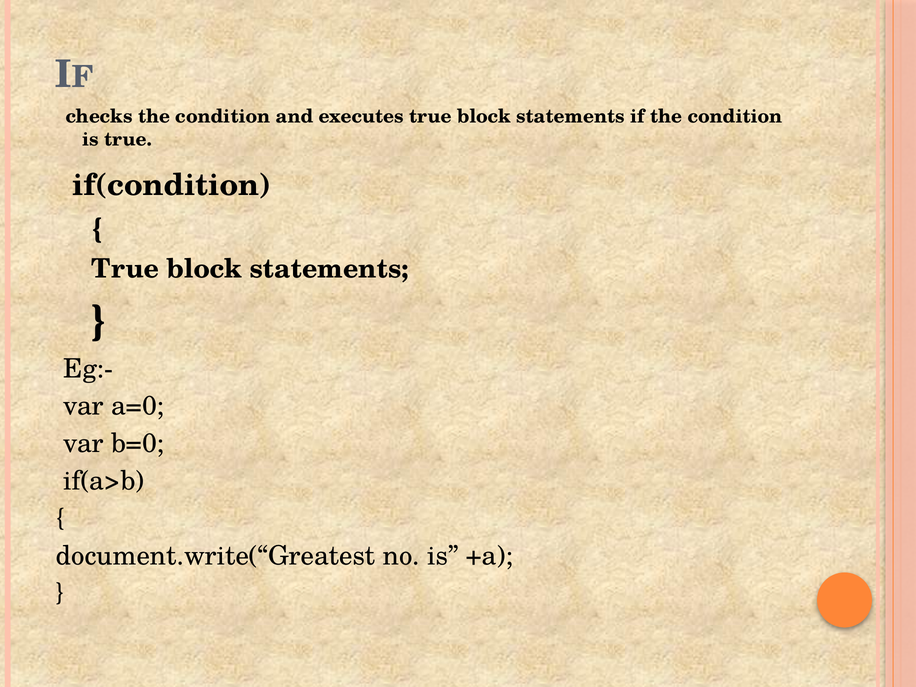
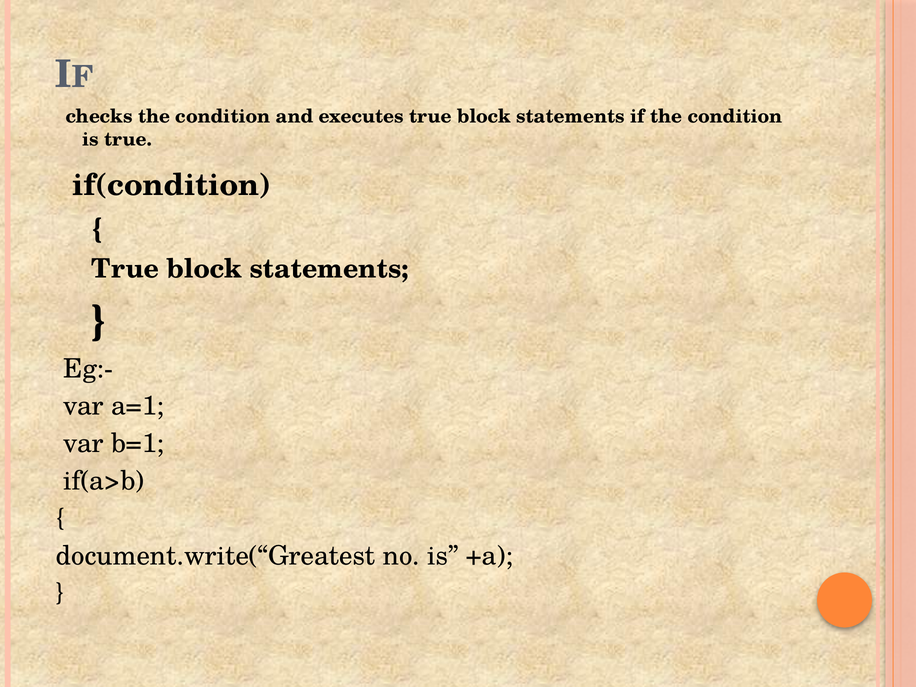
a=0: a=0 -> a=1
b=0: b=0 -> b=1
